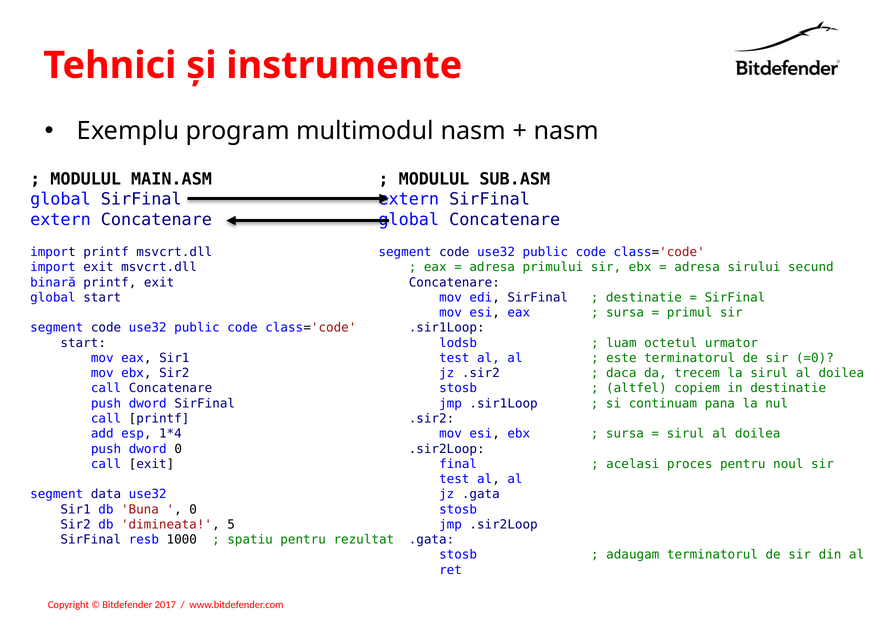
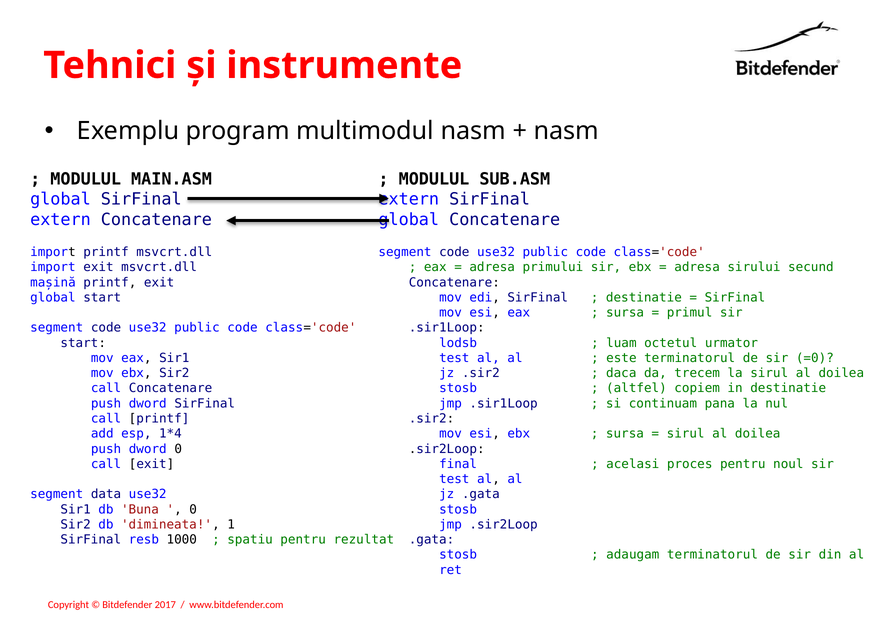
binară: binară -> mașină
5: 5 -> 1
